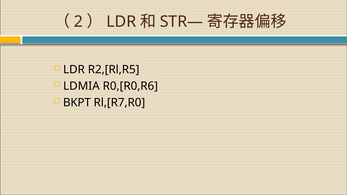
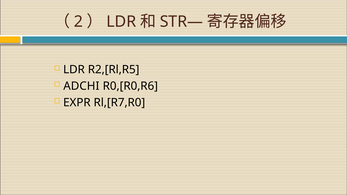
LDMIA: LDMIA -> ADCHI
BKPT: BKPT -> EXPR
